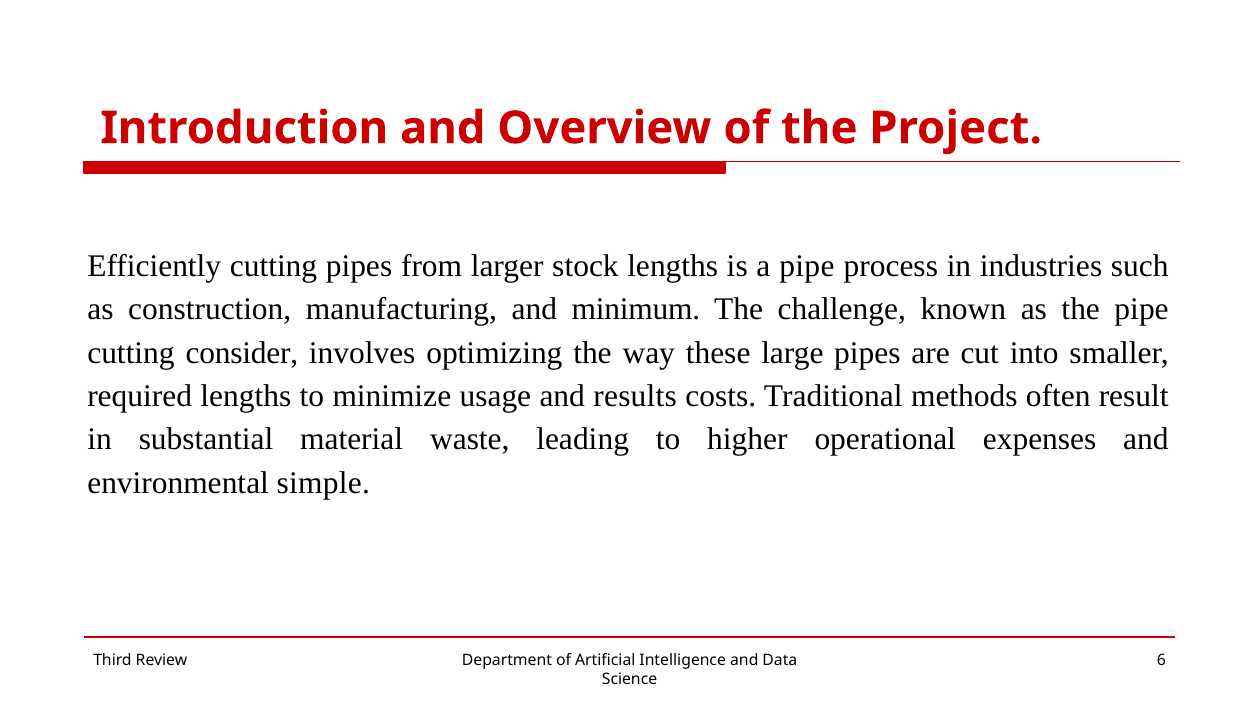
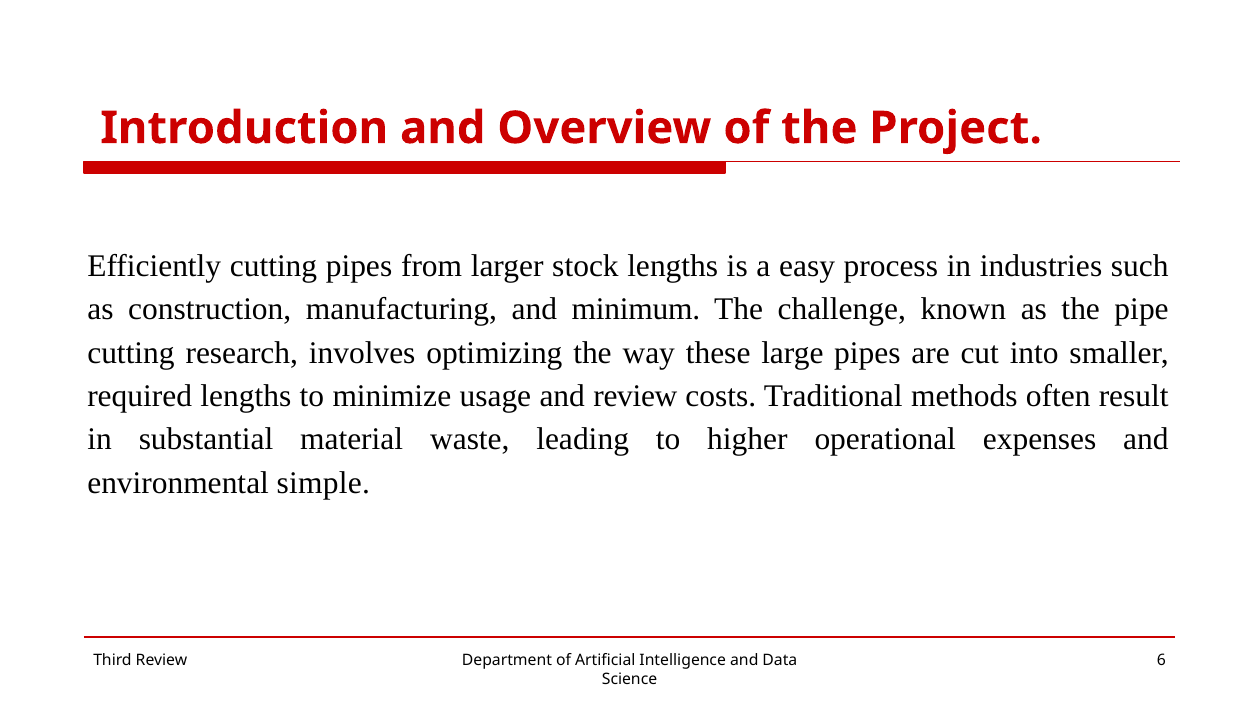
a pipe: pipe -> easy
consider: consider -> research
and results: results -> review
